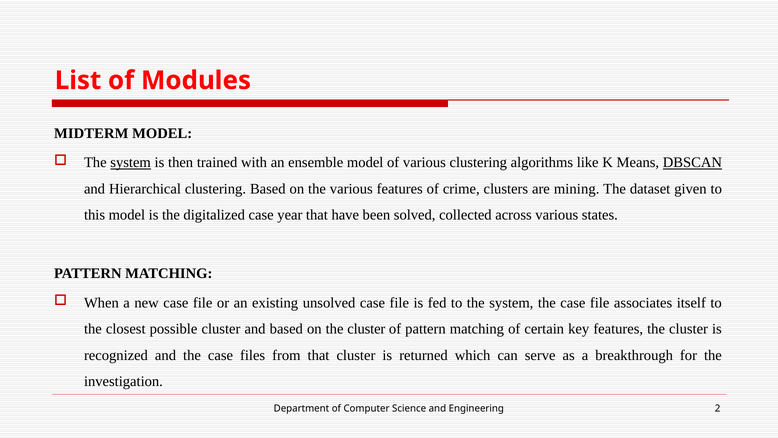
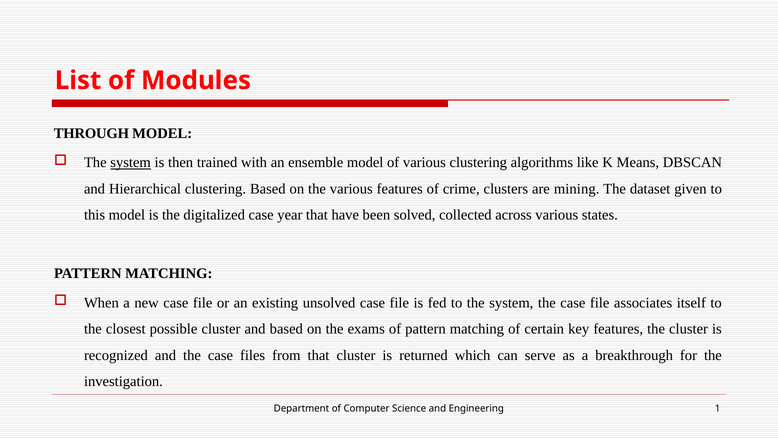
MIDTERM: MIDTERM -> THROUGH
DBSCAN underline: present -> none
on the cluster: cluster -> exams
2: 2 -> 1
